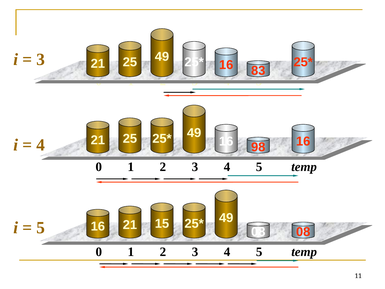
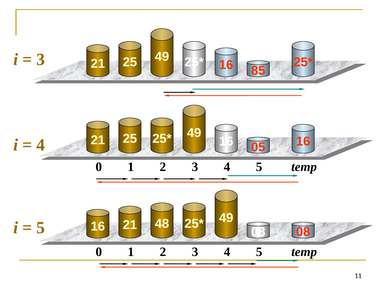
83: 83 -> 85
98: 98 -> 05
15: 15 -> 48
